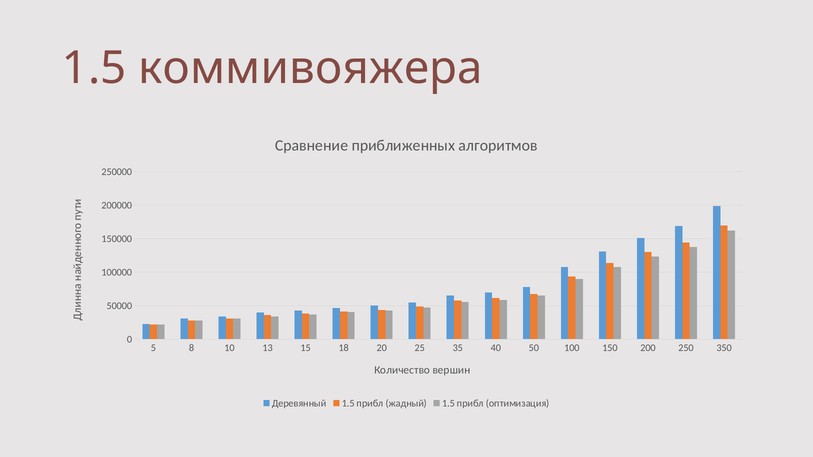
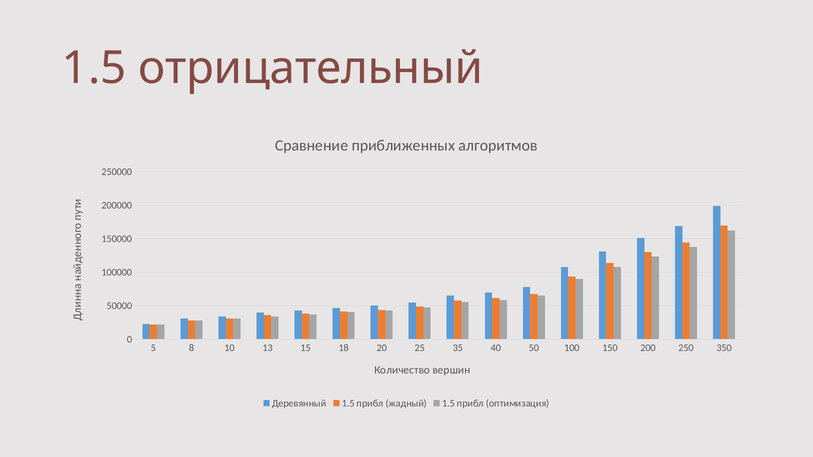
коммивояжера: коммивояжера -> отрицательный
